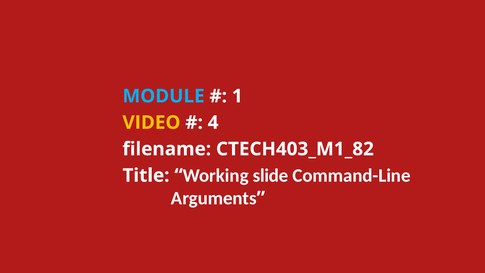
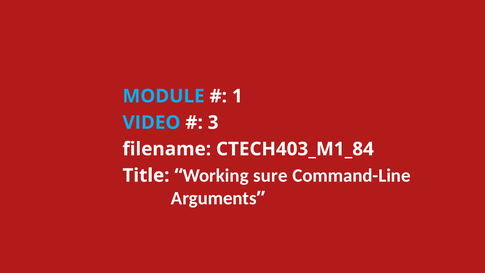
VIDEO colour: yellow -> light blue
4: 4 -> 3
CTECH403_M1_82: CTECH403_M1_82 -> CTECH403_M1_84
slide: slide -> sure
